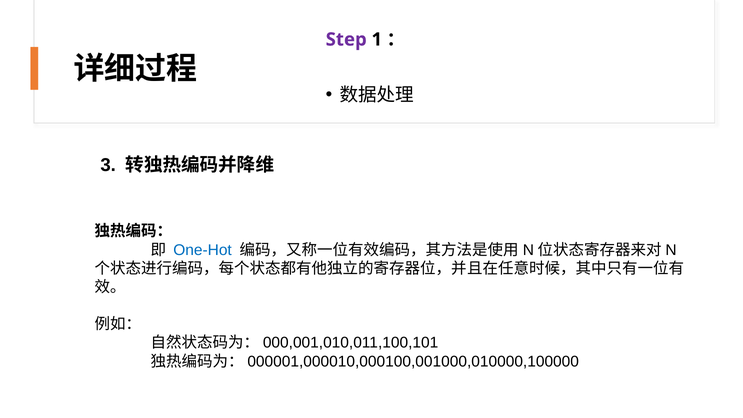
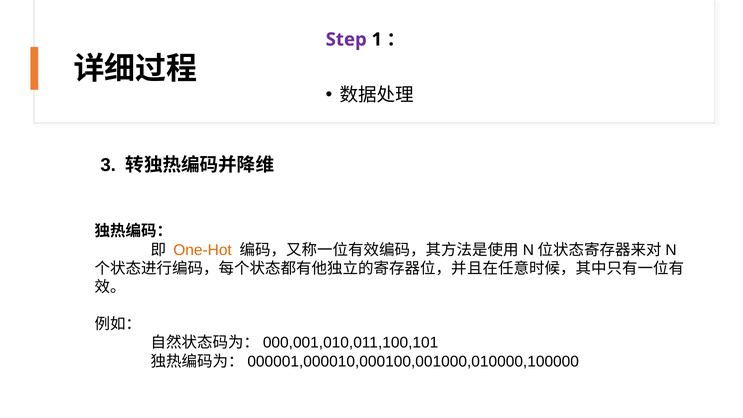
One-Hot colour: blue -> orange
